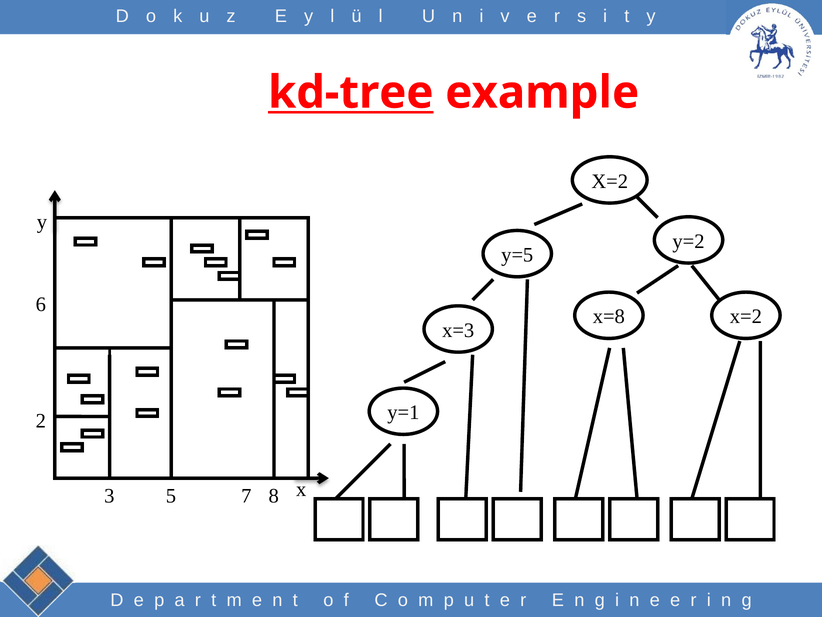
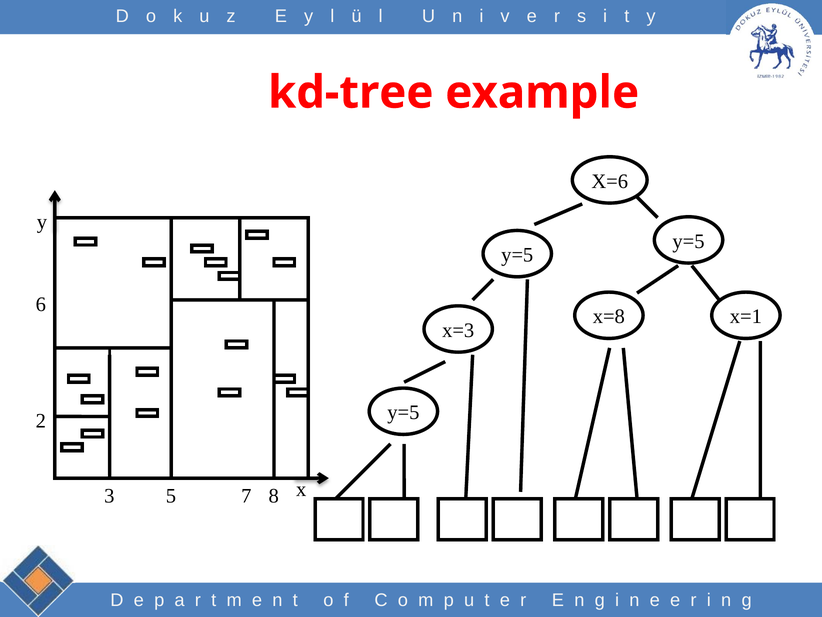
kd-tree underline: present -> none
X=2 at (610, 181): X=2 -> X=6
y=2 at (689, 241): y=2 -> y=5
x=8 x=2: x=2 -> x=1
y=1 at (403, 412): y=1 -> y=5
